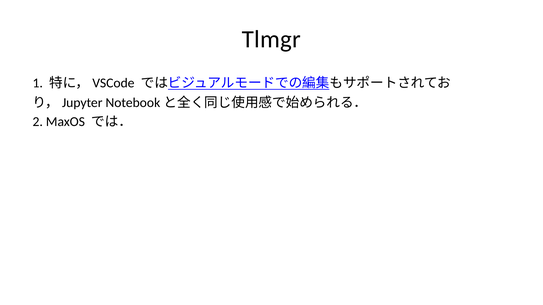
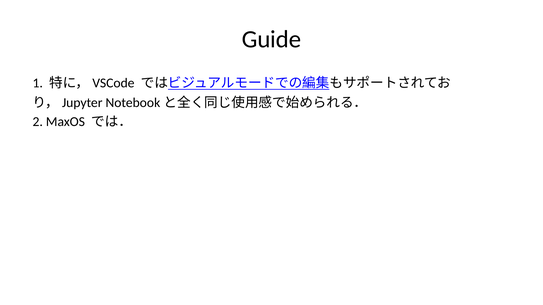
Tlmgr: Tlmgr -> Guide
